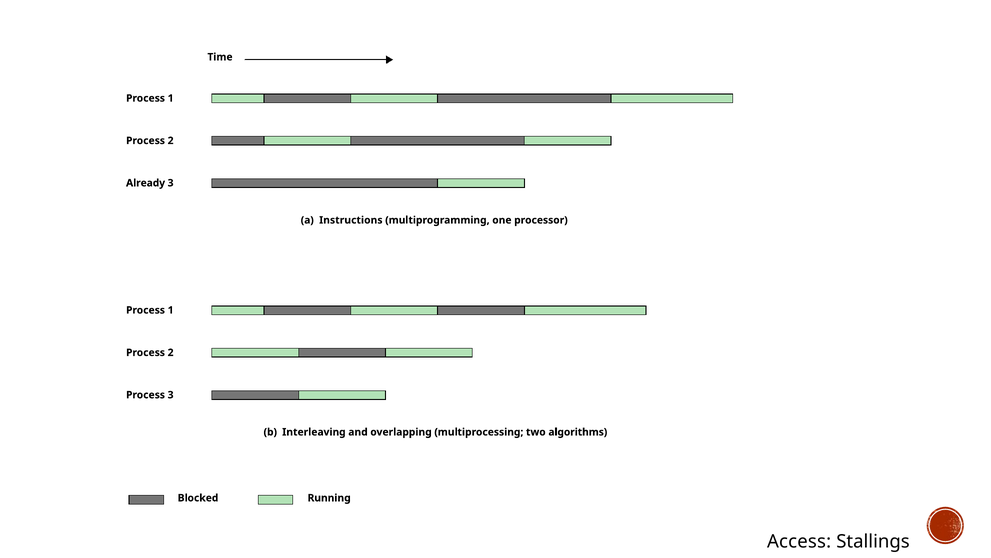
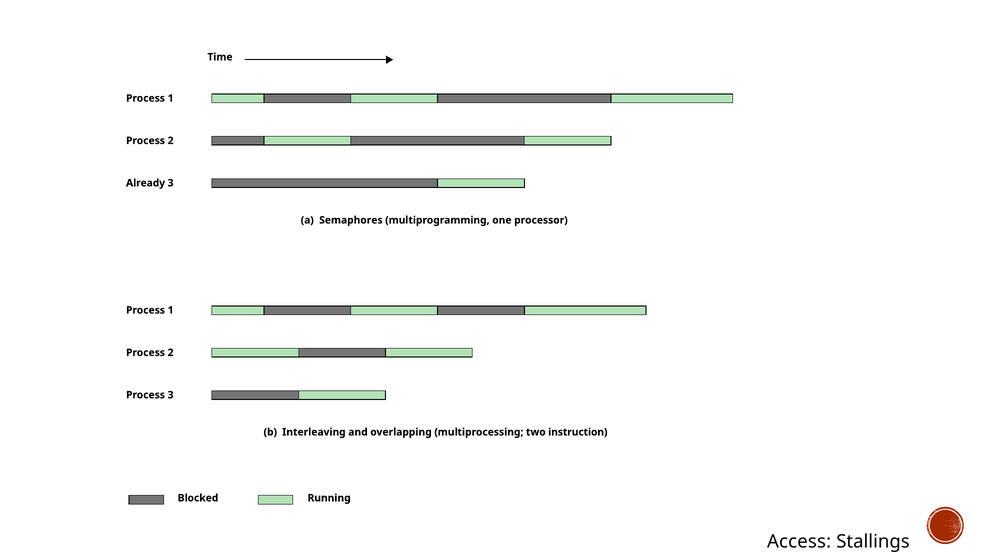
Instructions: Instructions -> Semaphores
algorithms: algorithms -> instruction
